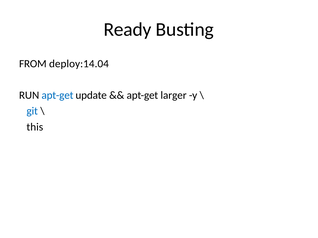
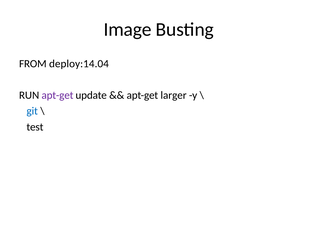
Ready: Ready -> Image
apt-get at (57, 95) colour: blue -> purple
this: this -> test
